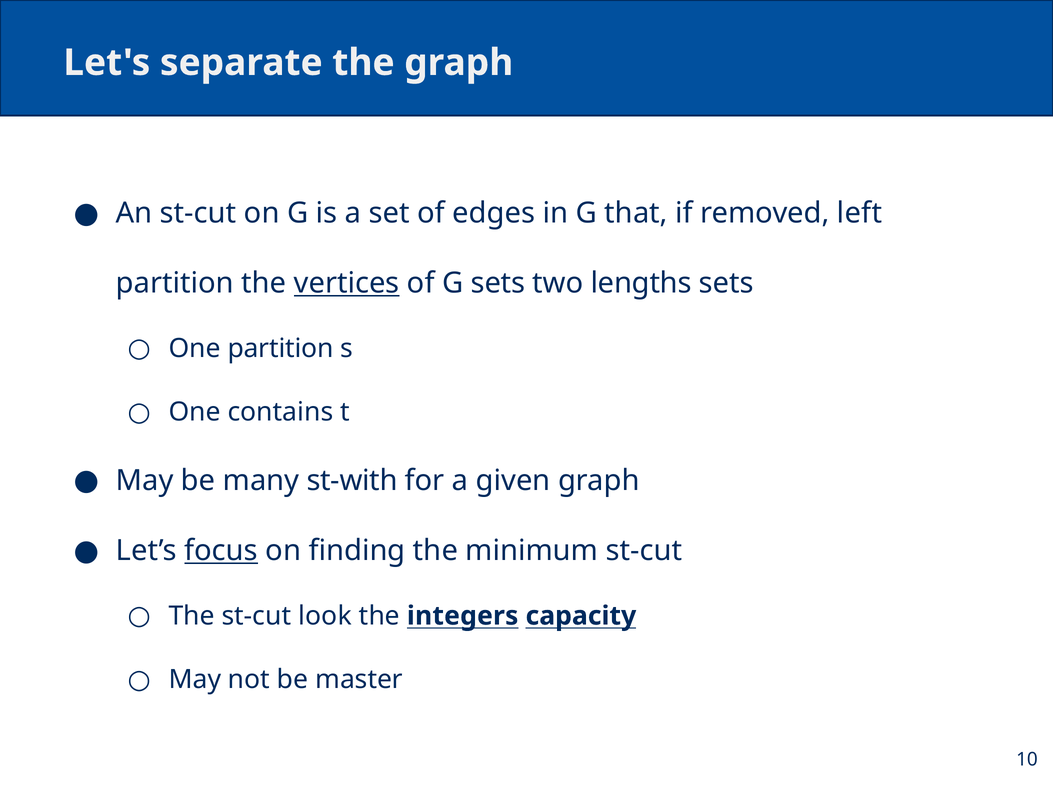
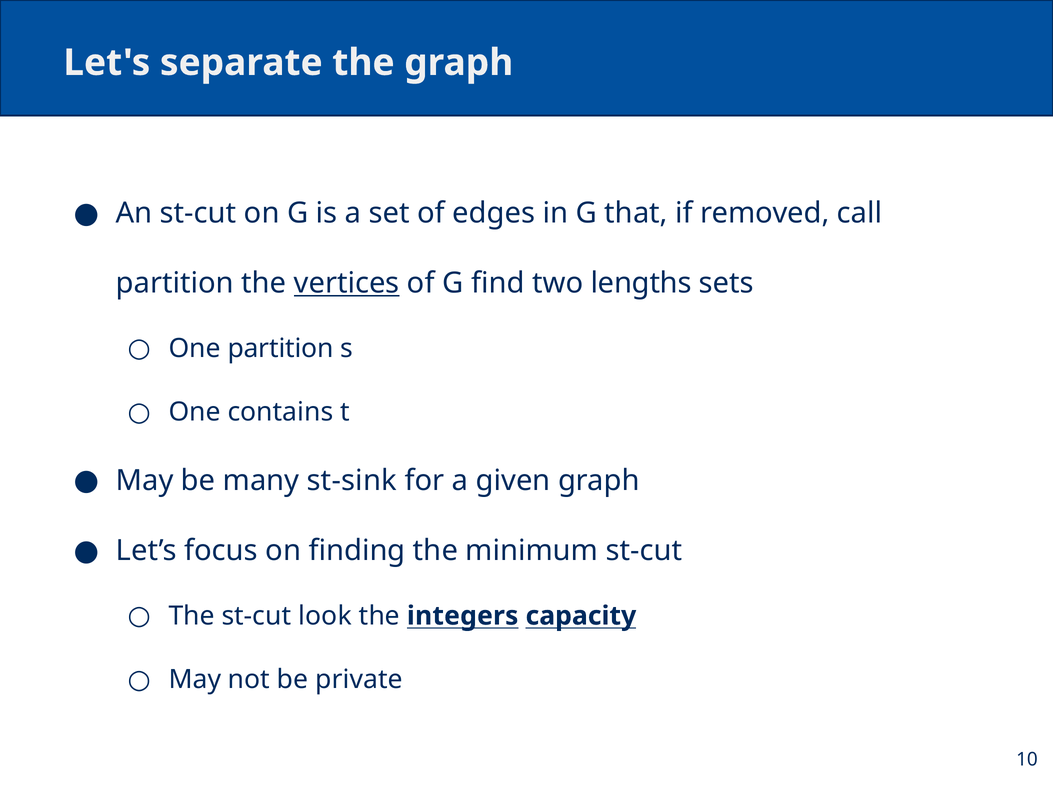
left: left -> call
G sets: sets -> find
st-with: st-with -> st-sink
focus underline: present -> none
master: master -> private
